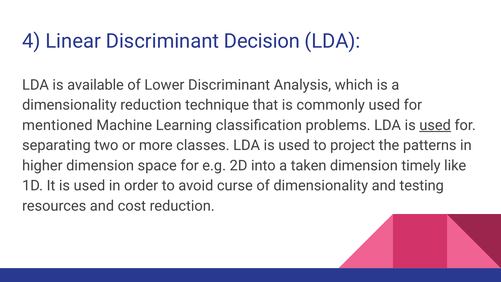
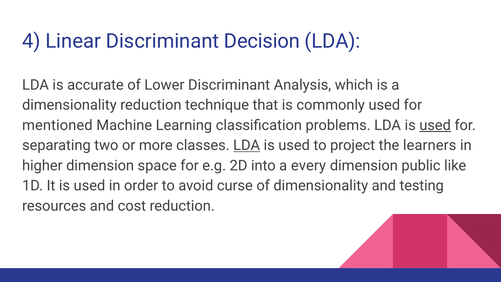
available: available -> accurate
LDA at (247, 145) underline: none -> present
patterns: patterns -> learners
taken: taken -> every
timely: timely -> public
